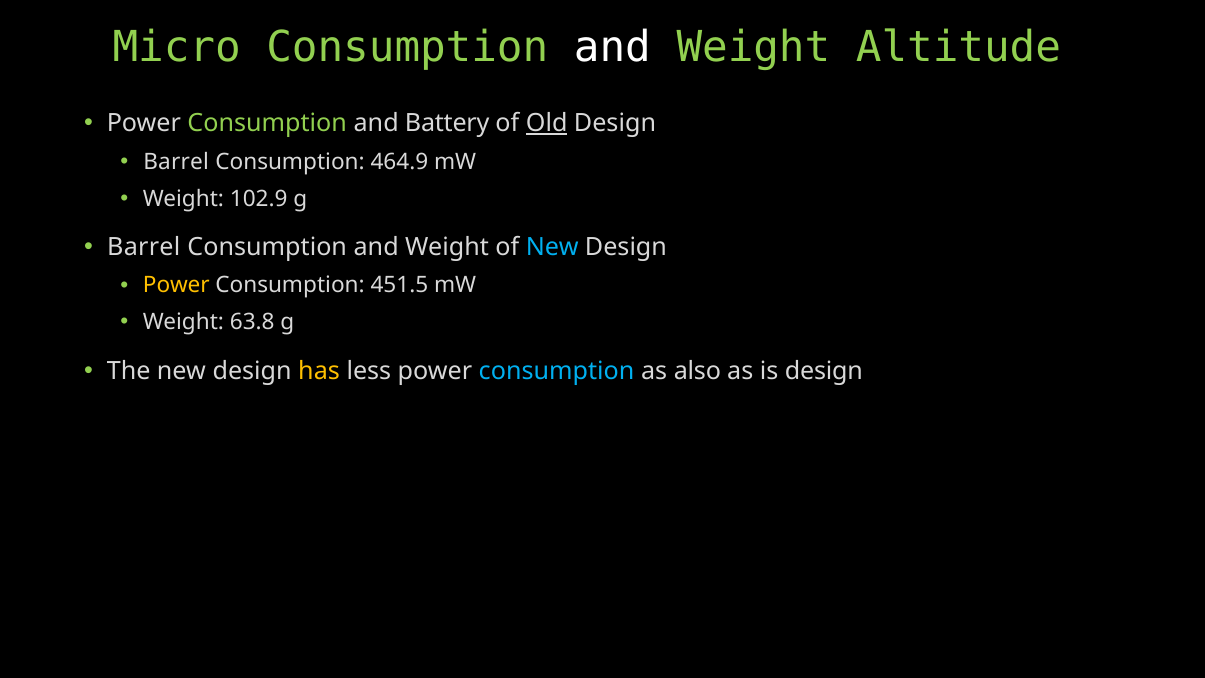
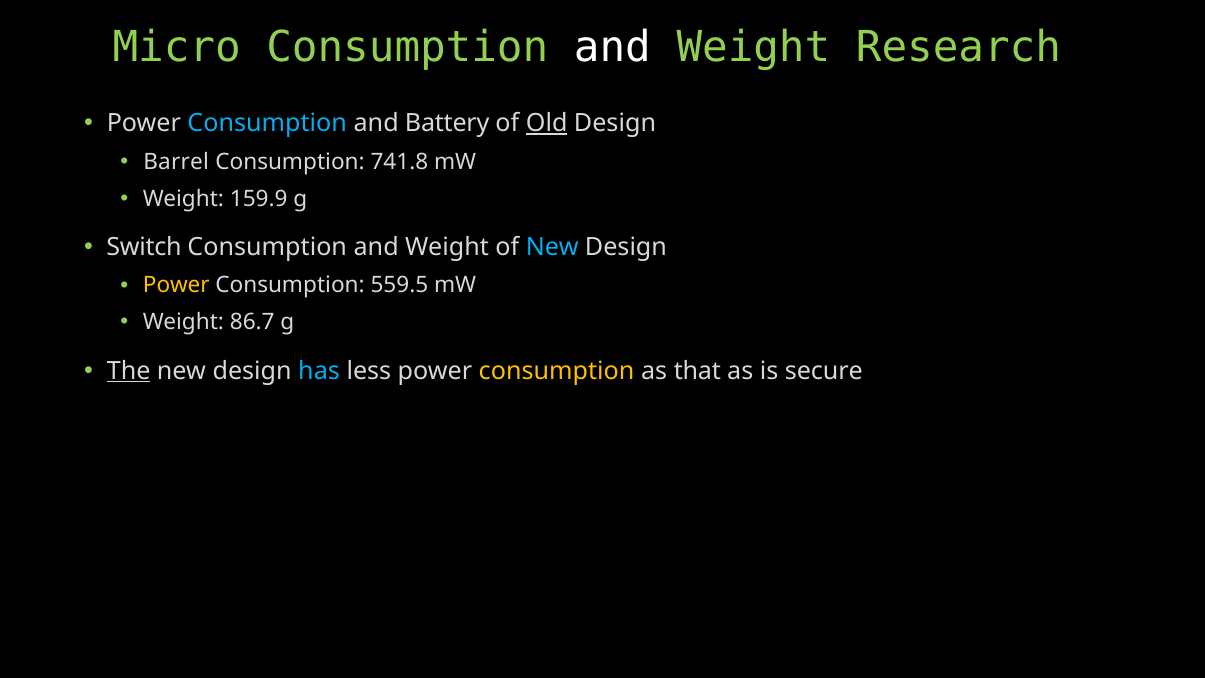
Altitude: Altitude -> Research
Consumption at (267, 123) colour: light green -> light blue
464.9: 464.9 -> 741.8
102.9: 102.9 -> 159.9
Barrel at (144, 247): Barrel -> Switch
451.5: 451.5 -> 559.5
63.8: 63.8 -> 86.7
The underline: none -> present
has colour: yellow -> light blue
consumption at (557, 371) colour: light blue -> yellow
also: also -> that
is design: design -> secure
